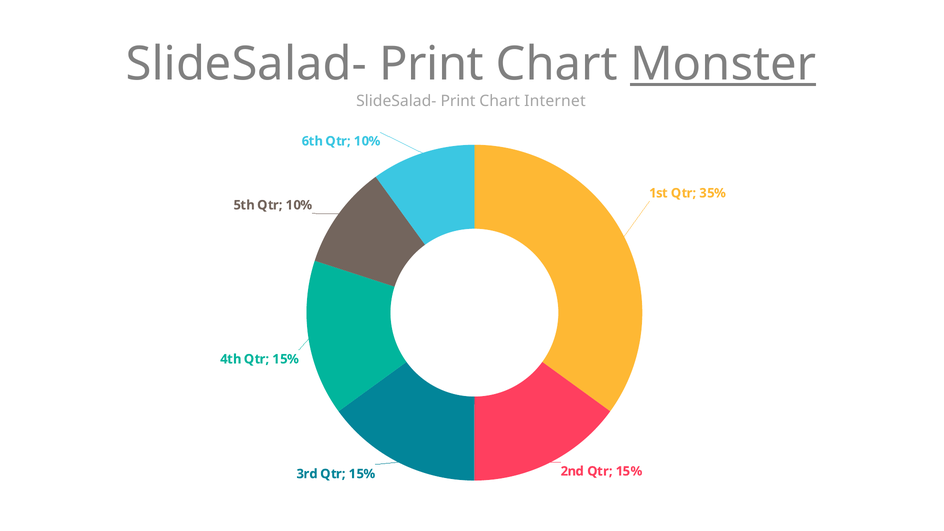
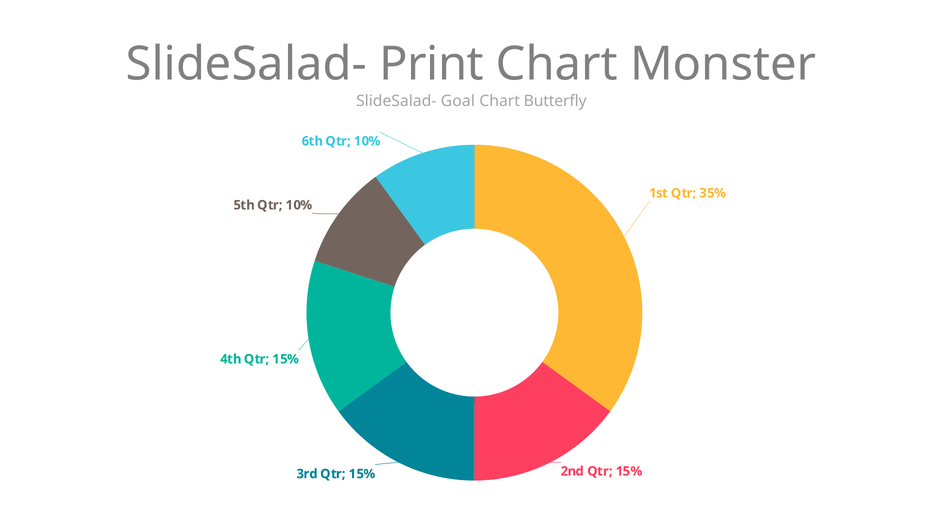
Monster underline: present -> none
Print at (458, 101): Print -> Goal
Internet: Internet -> Butterfly
